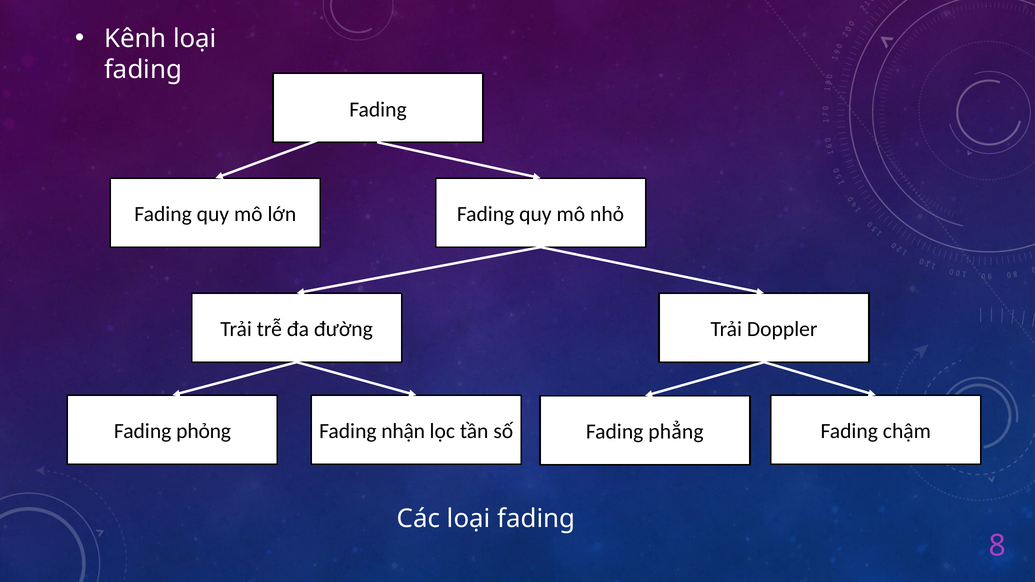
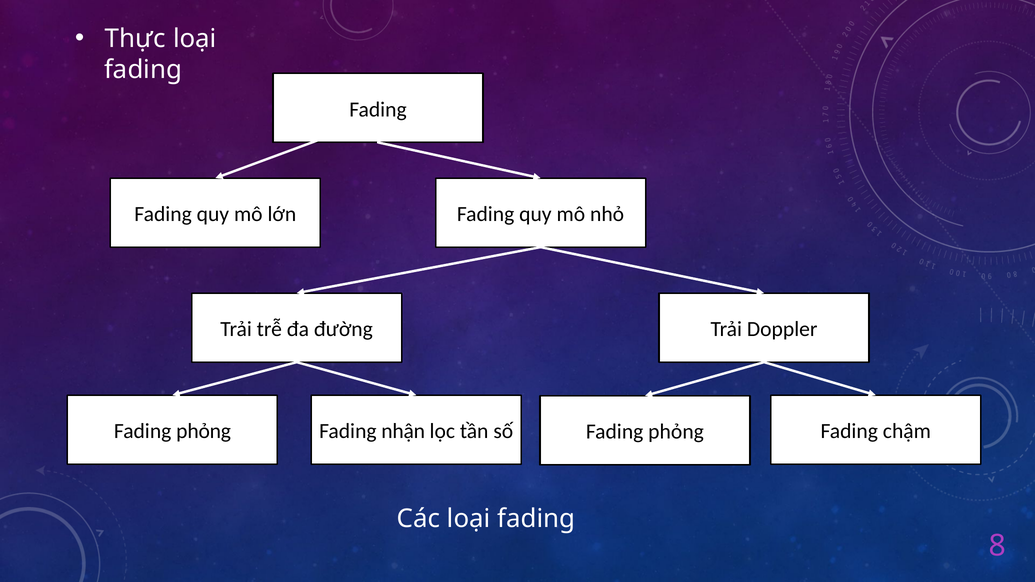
Kênh: Kênh -> Thực
phẳng at (676, 432): phẳng -> phỏng
